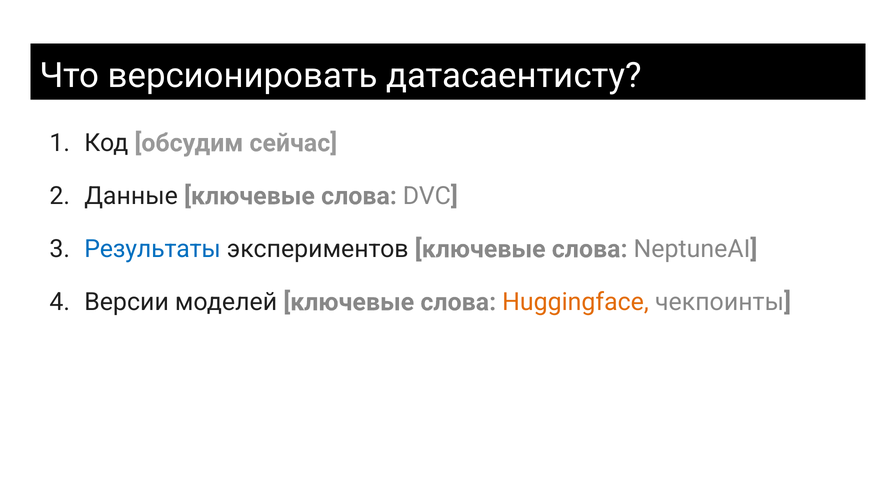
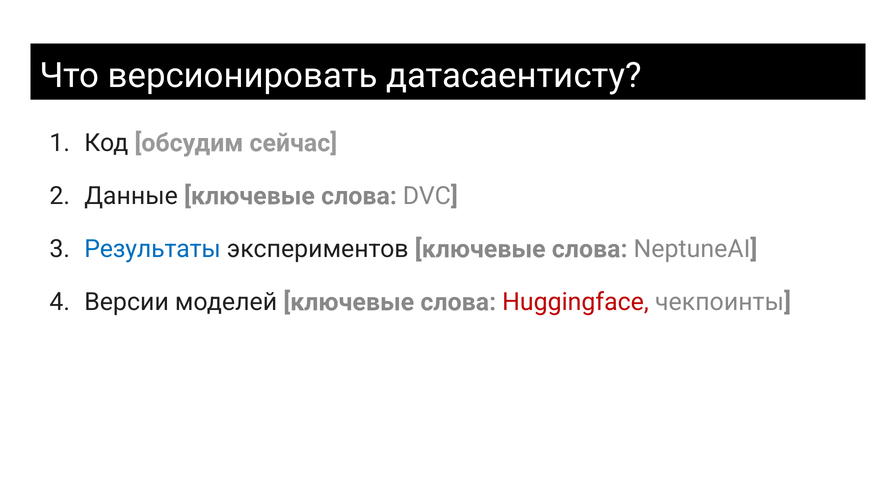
Huggingface colour: orange -> red
